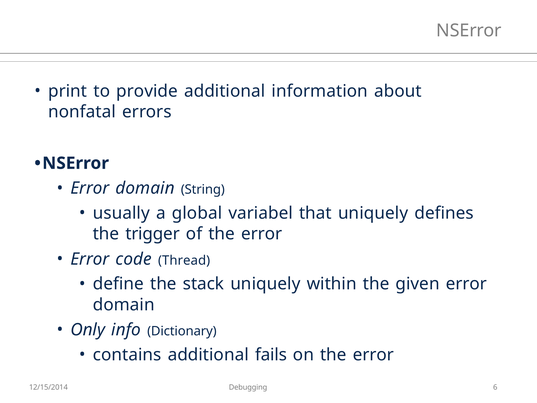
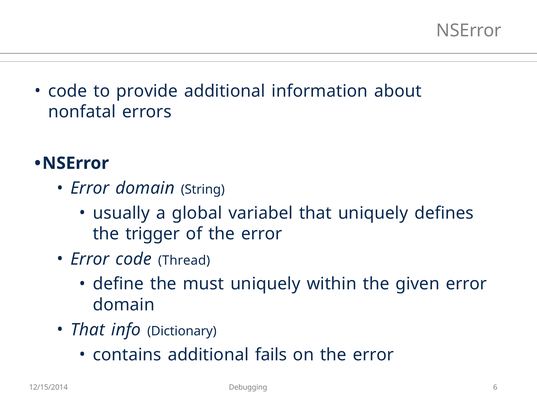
print at (68, 91): print -> code
stack: stack -> must
Only at (88, 330): Only -> That
